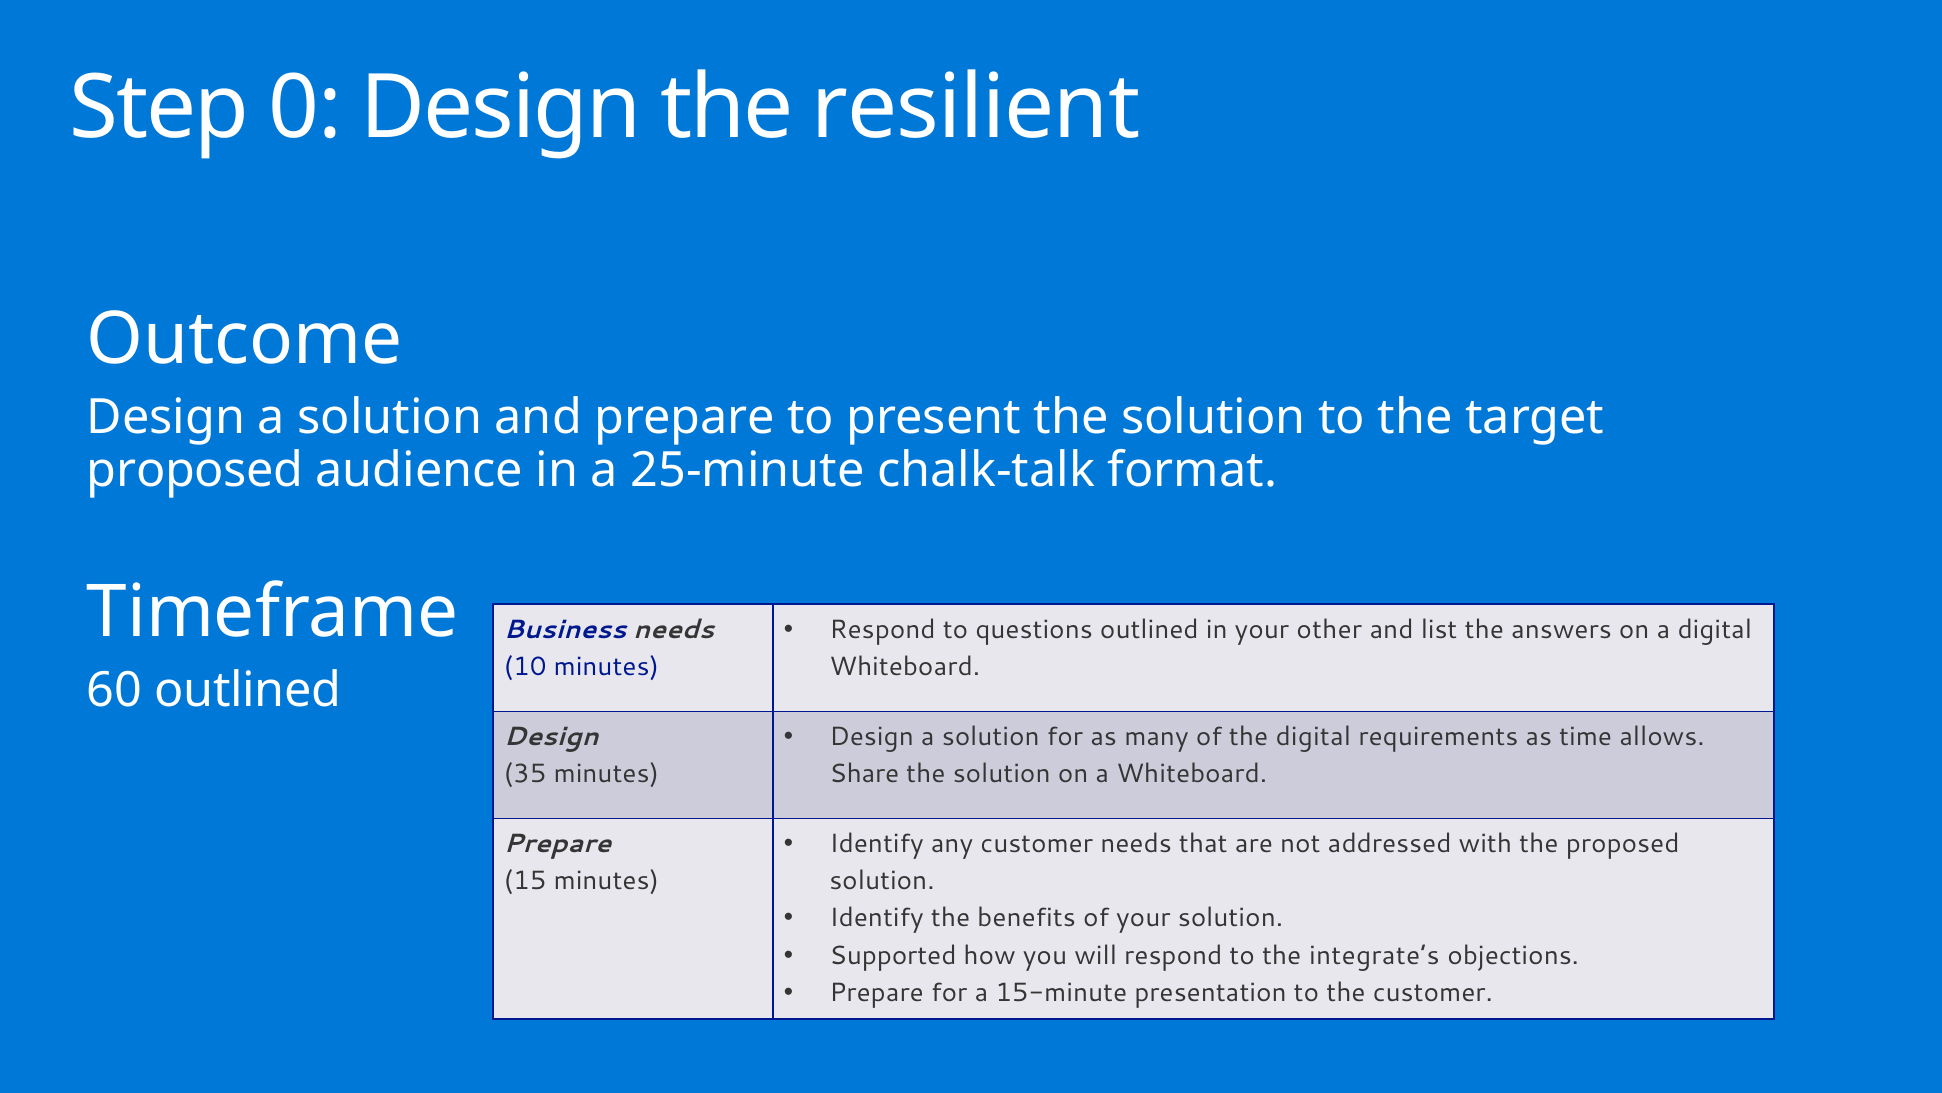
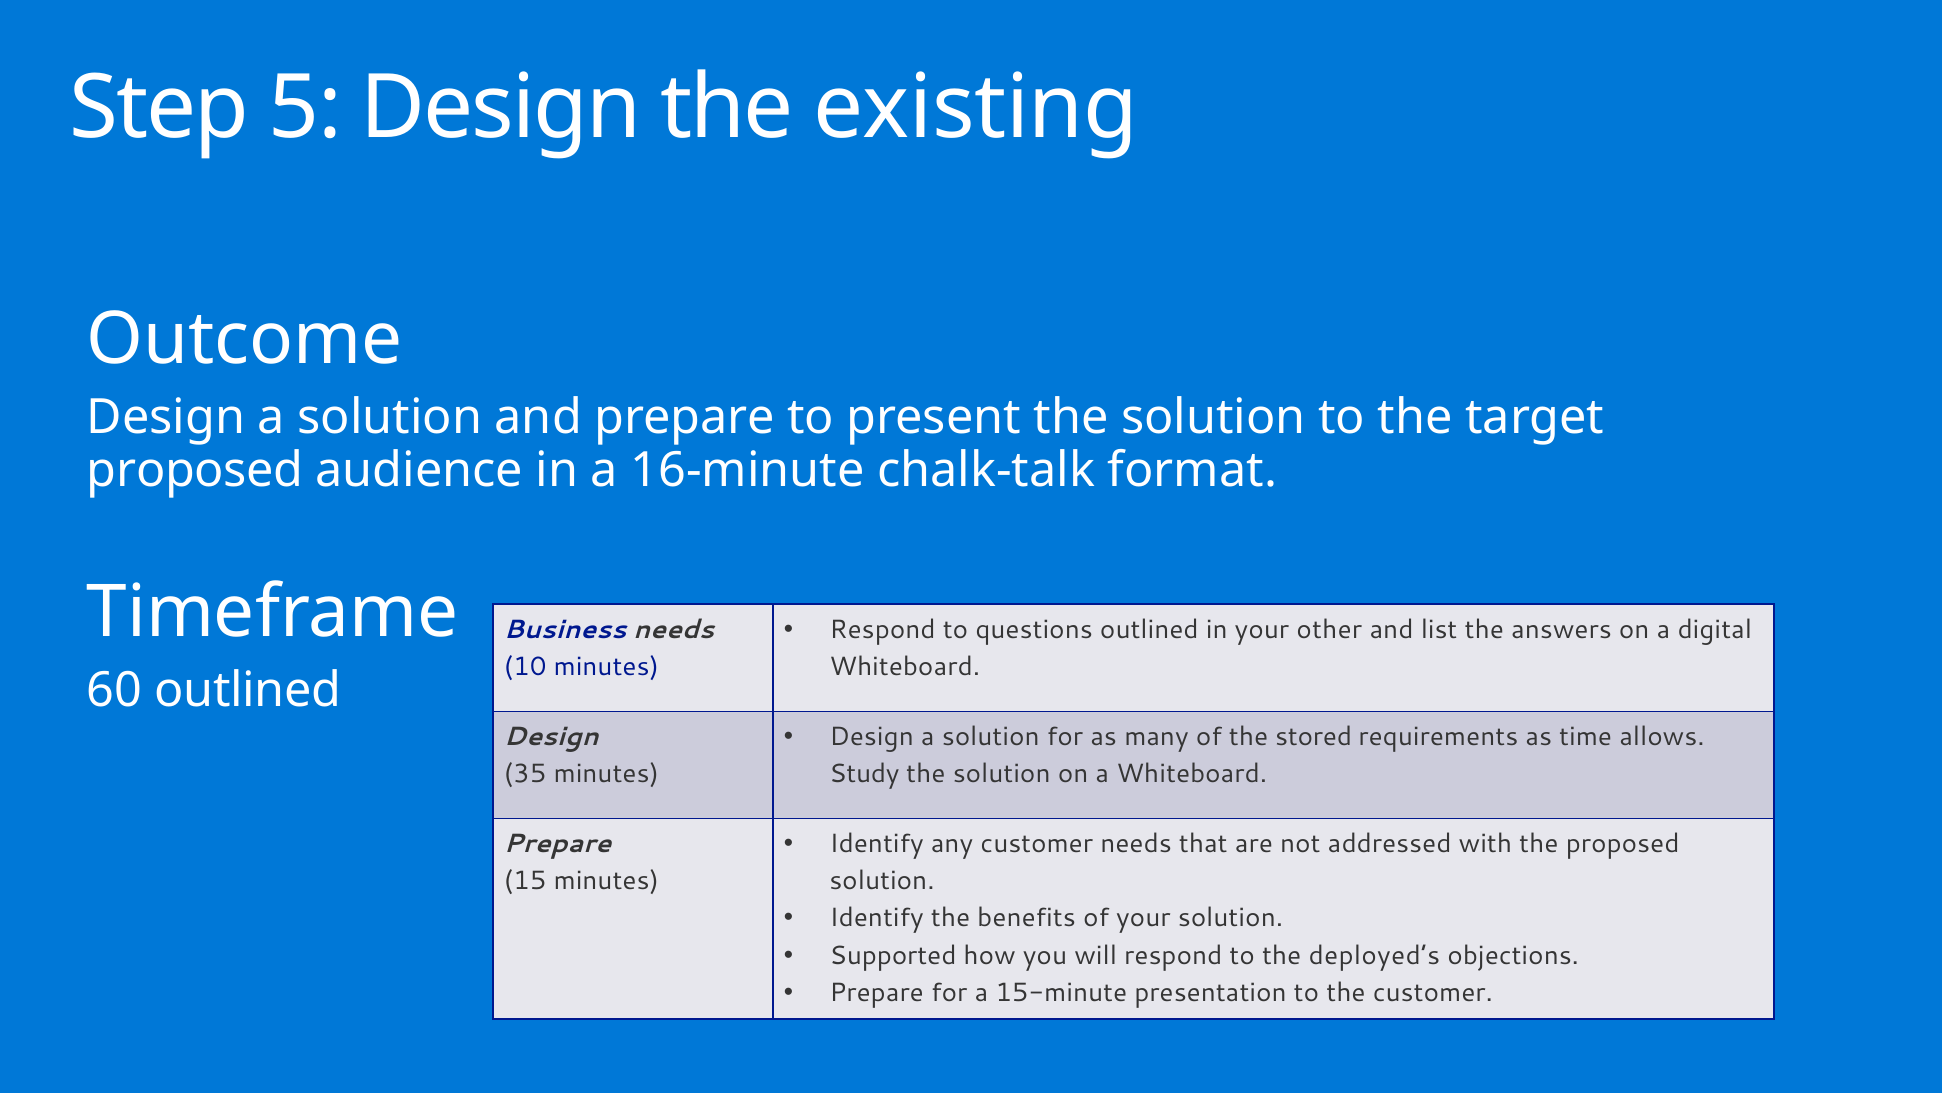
0: 0 -> 5
resilient: resilient -> existing
25-minute: 25-minute -> 16-minute
the digital: digital -> stored
Share: Share -> Study
integrate’s: integrate’s -> deployed’s
